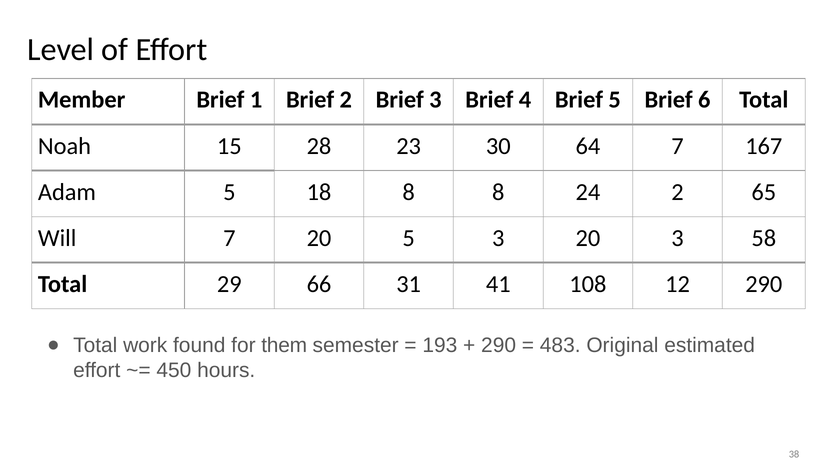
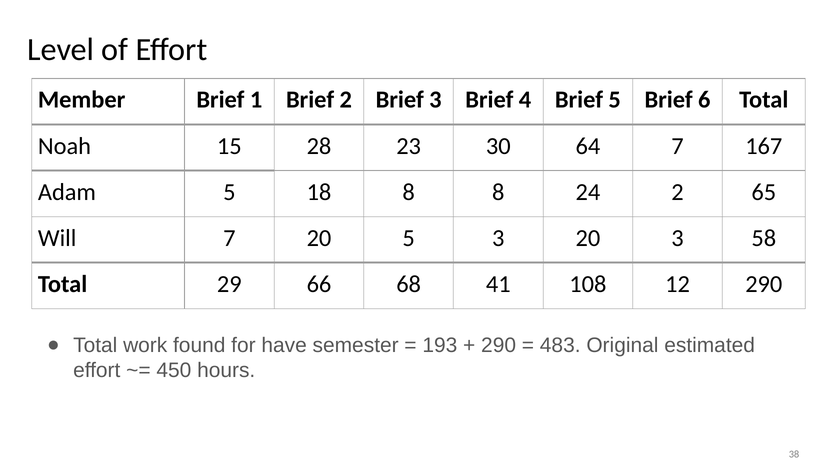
31: 31 -> 68
them: them -> have
